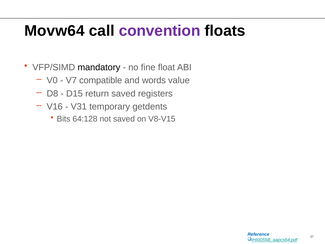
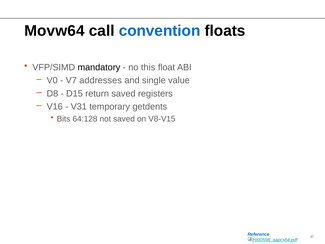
convention colour: purple -> blue
fine: fine -> this
compatible: compatible -> addresses
words: words -> single
